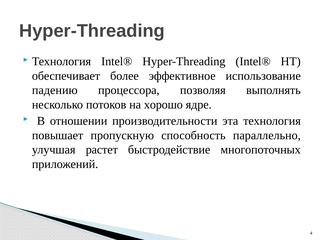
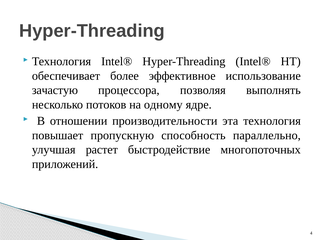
падению: падению -> зачастую
хорошо: хорошо -> одному
